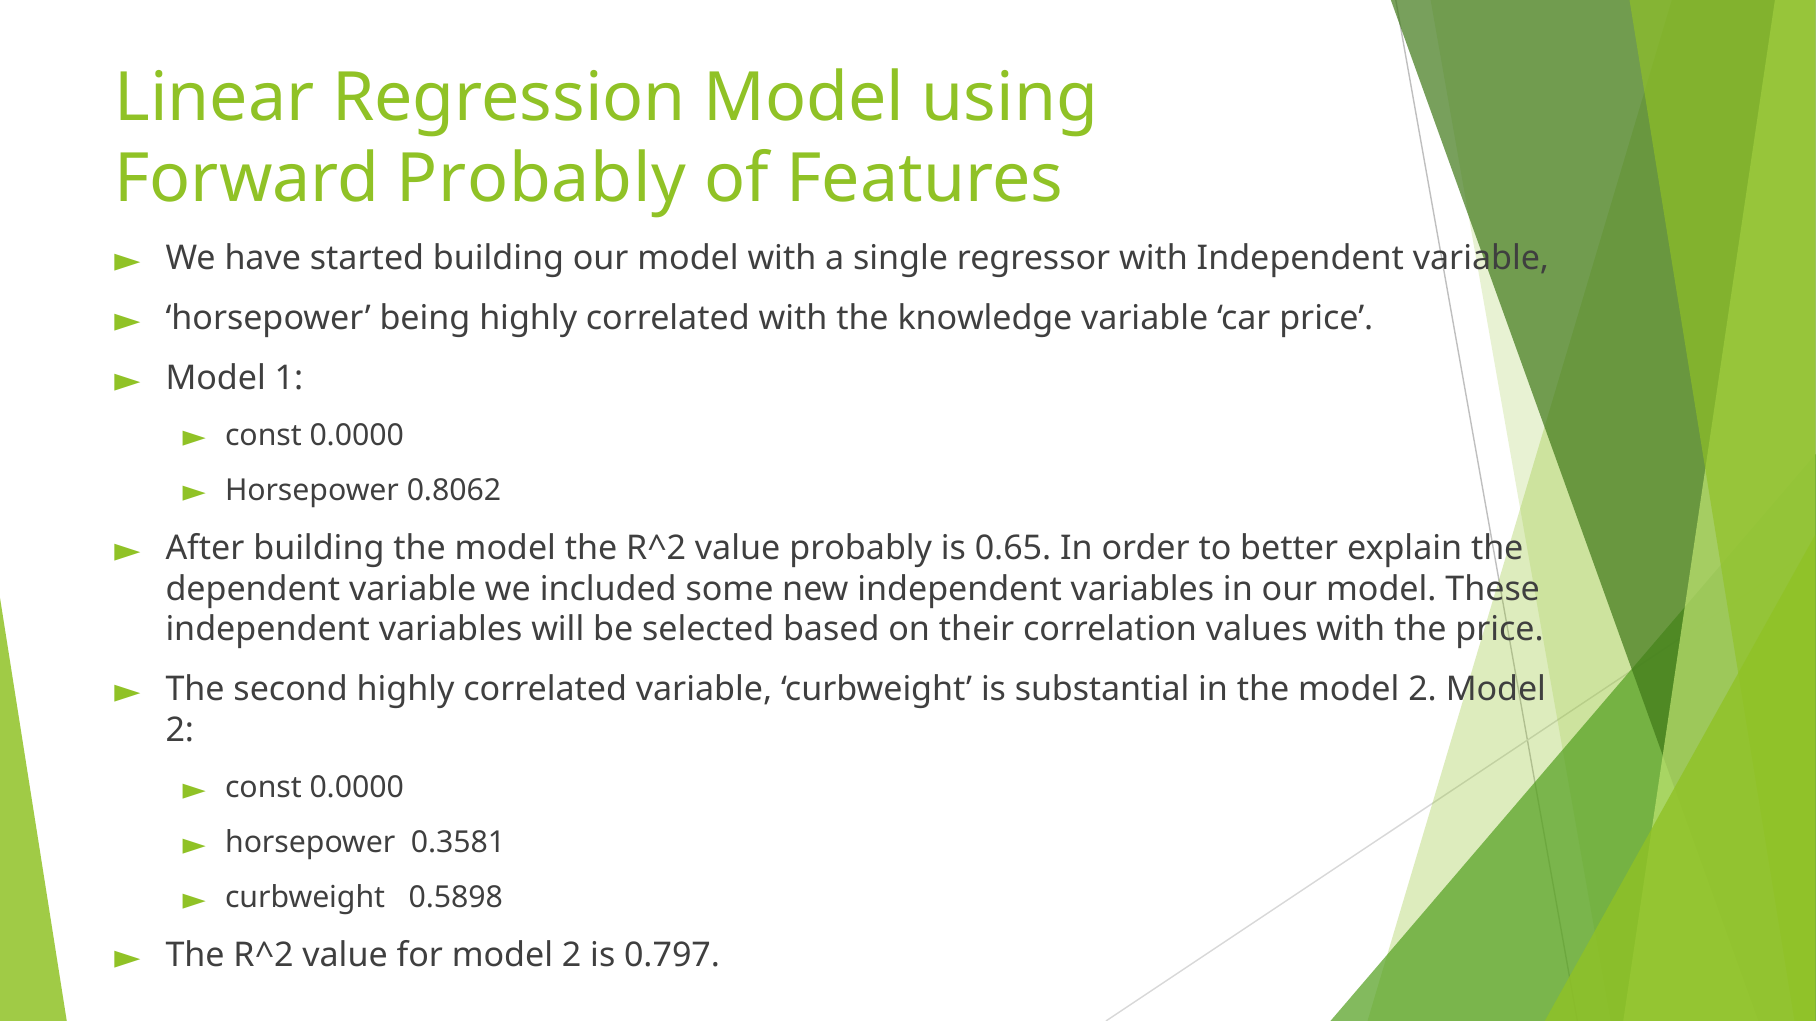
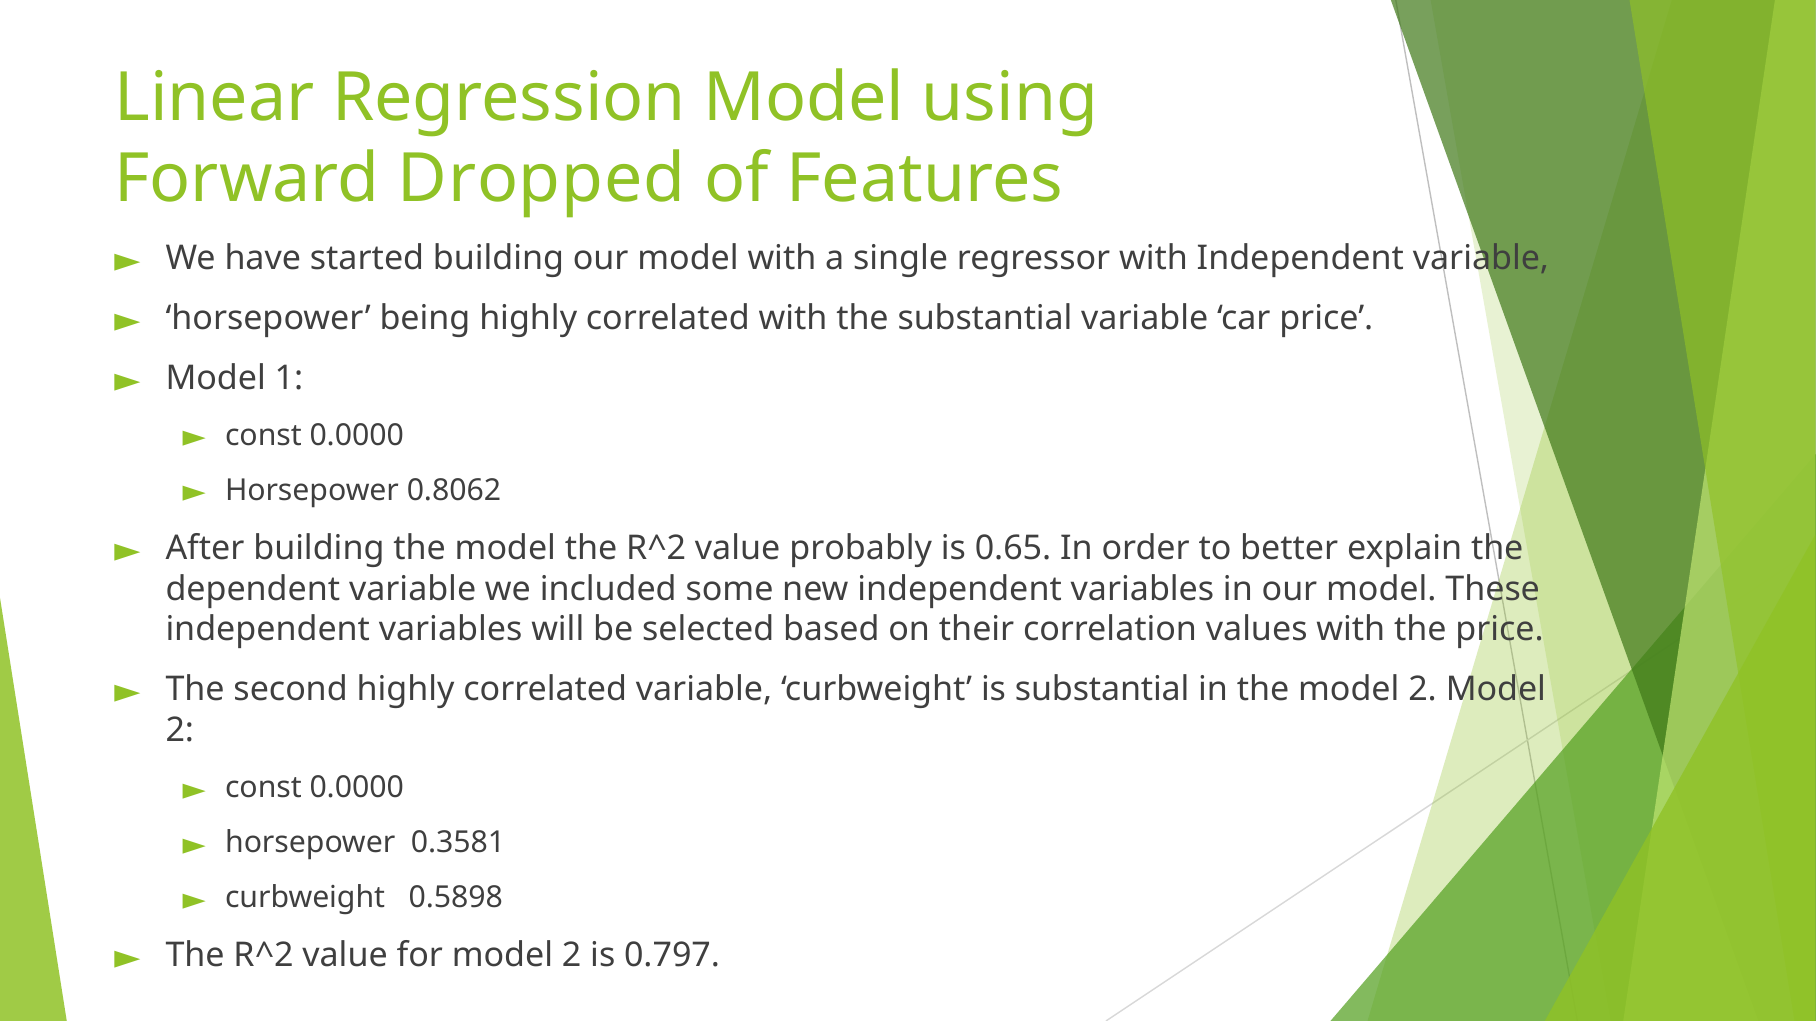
Forward Probably: Probably -> Dropped
the knowledge: knowledge -> substantial
